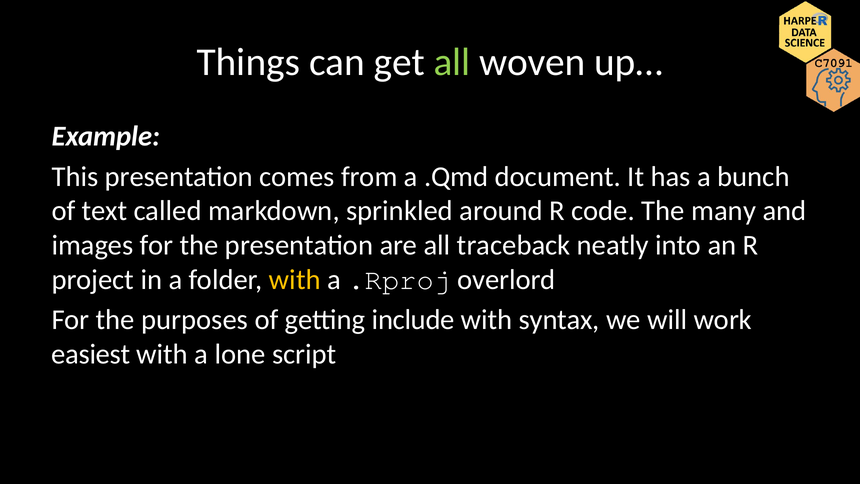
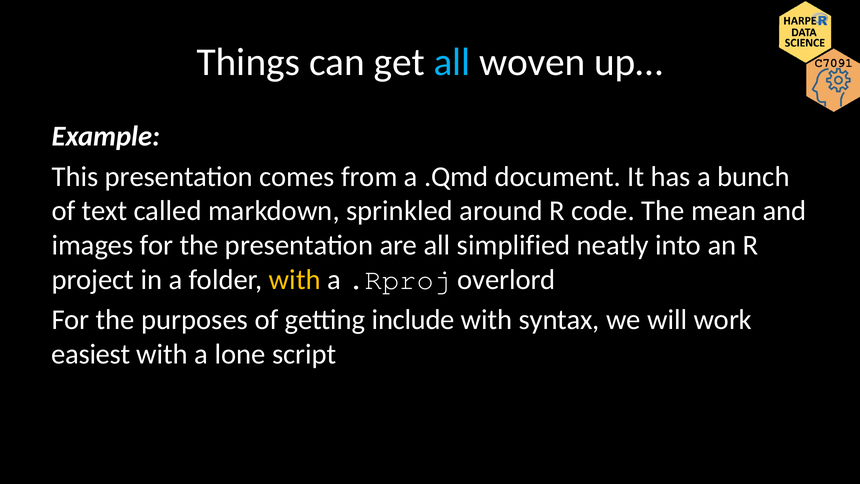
all at (452, 62) colour: light green -> light blue
many: many -> mean
traceback: traceback -> simplified
